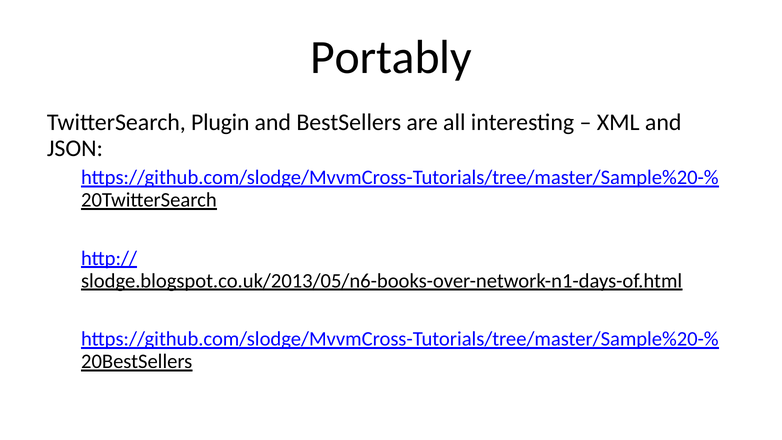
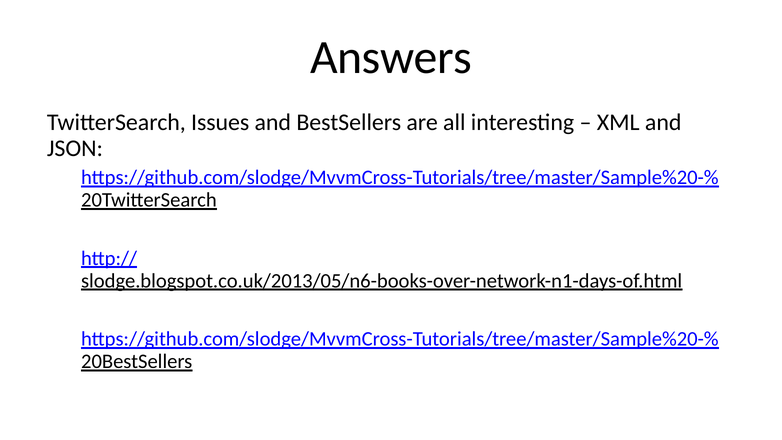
Portably: Portably -> Answers
Plugin: Plugin -> Issues
